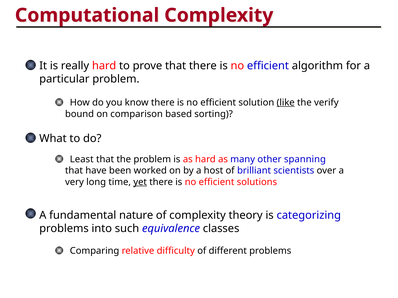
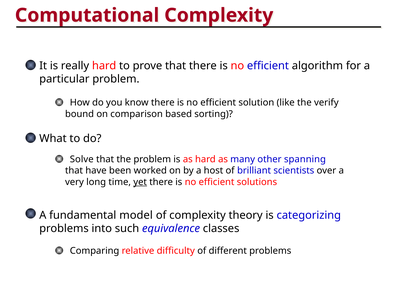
like underline: present -> none
Least: Least -> Solve
nature: nature -> model
